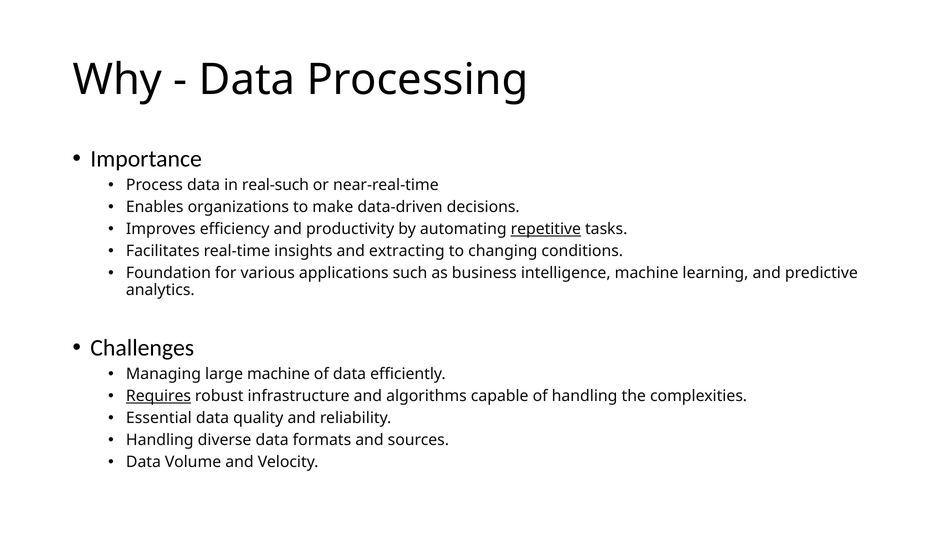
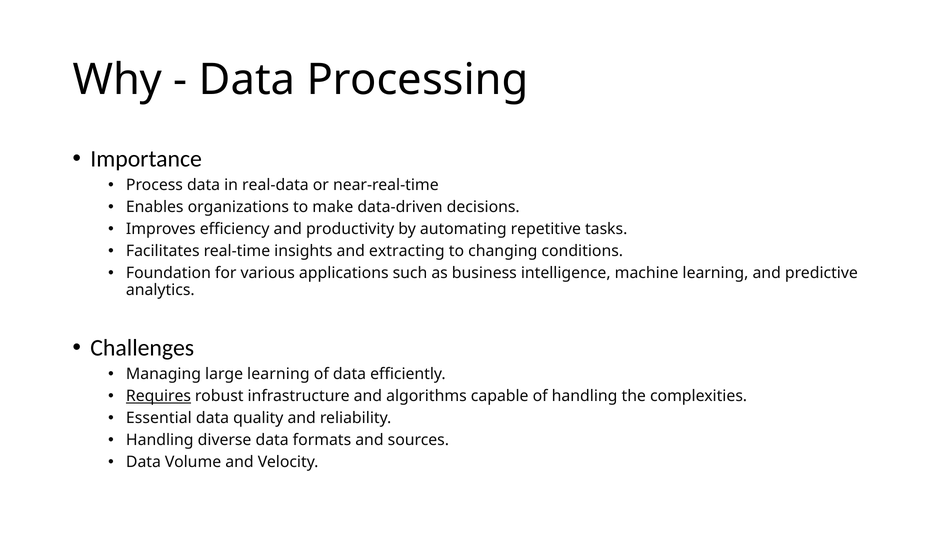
real-such: real-such -> real-data
repetitive underline: present -> none
large machine: machine -> learning
